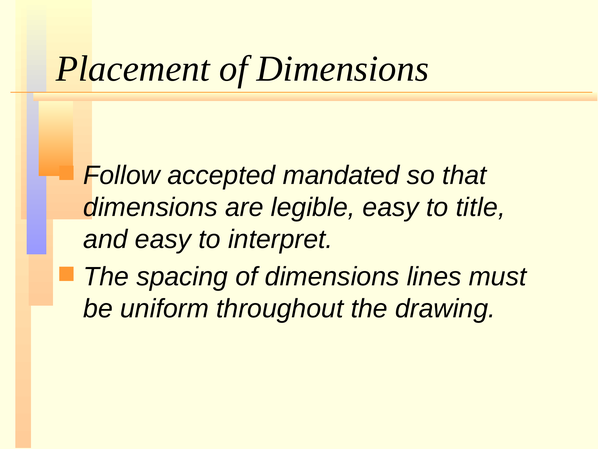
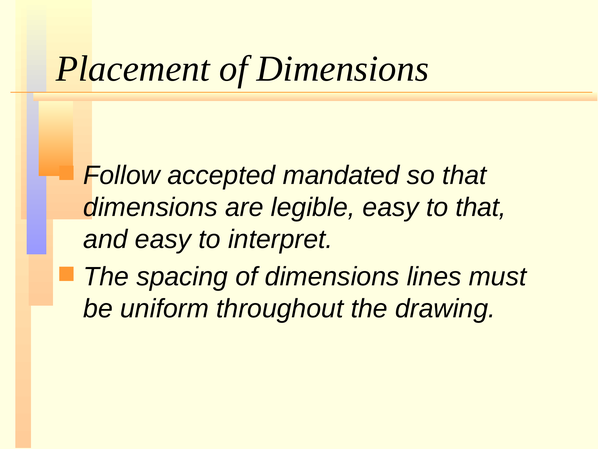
to title: title -> that
